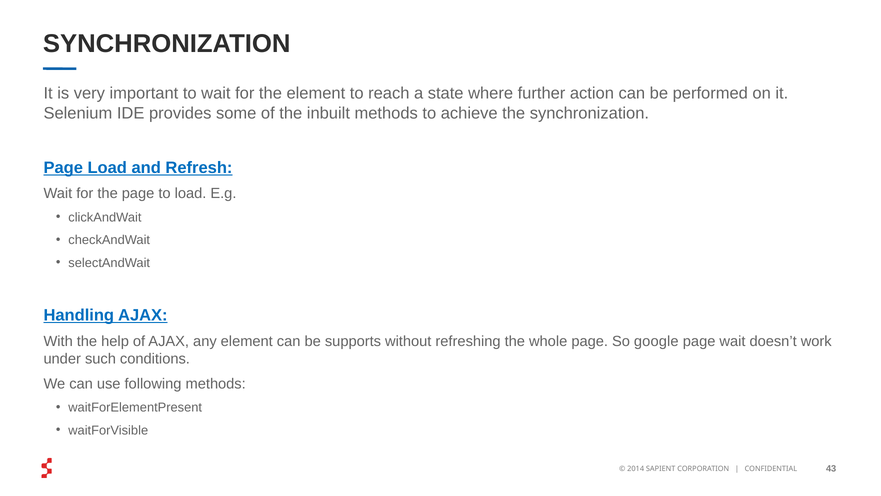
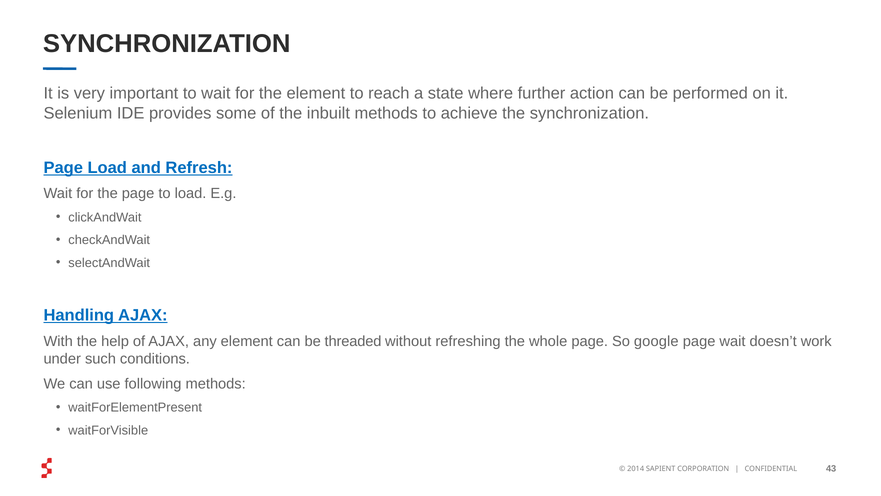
supports: supports -> threaded
